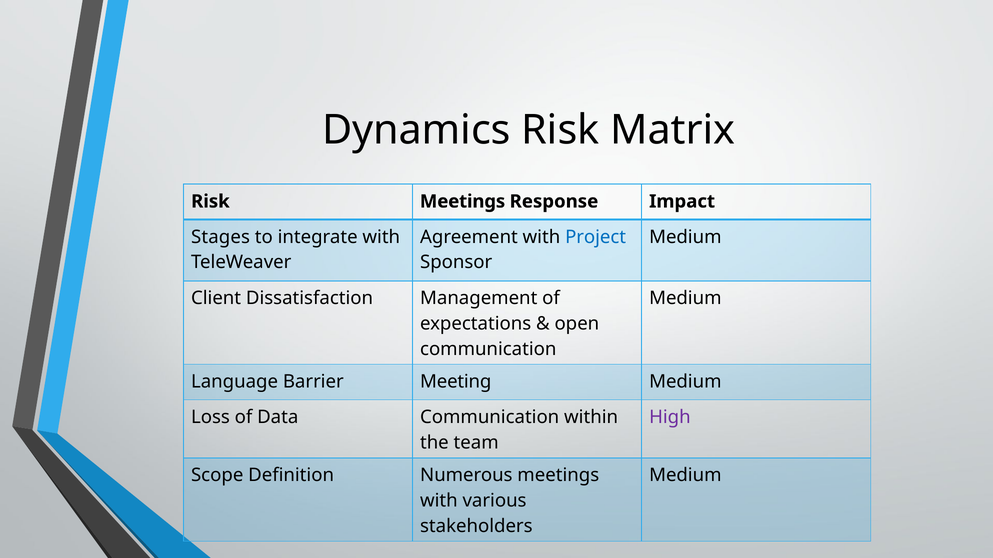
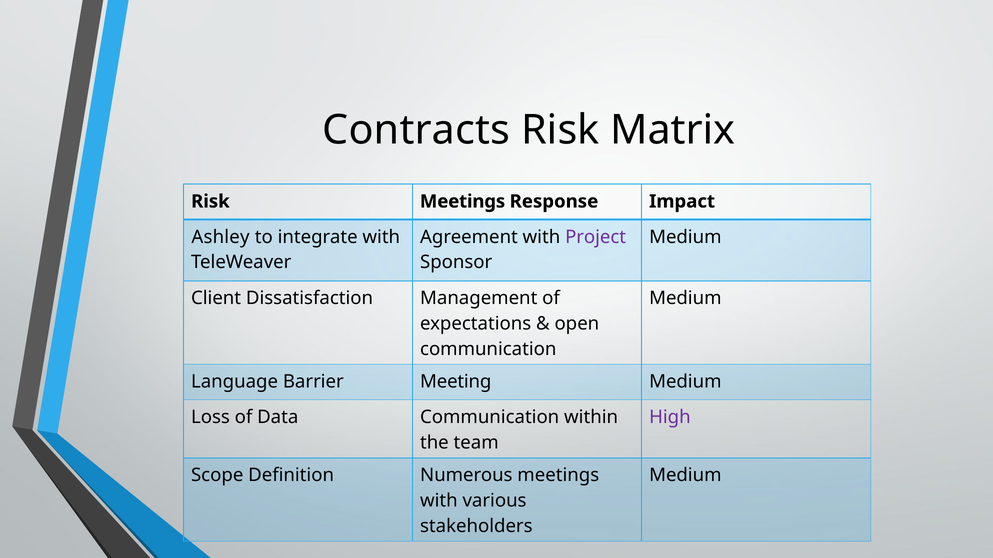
Dynamics: Dynamics -> Contracts
Stages: Stages -> Ashley
Project colour: blue -> purple
